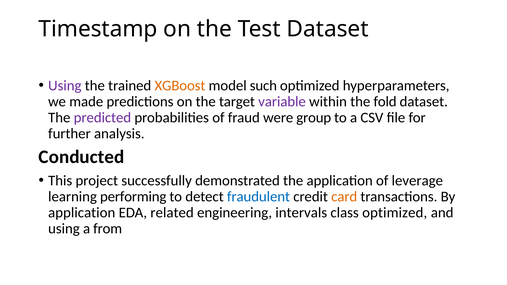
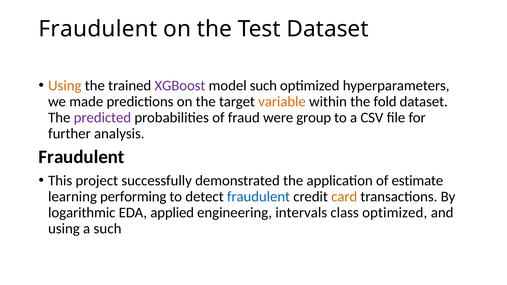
Timestamp at (98, 29): Timestamp -> Fraudulent
Using at (65, 86) colour: purple -> orange
XGBoost colour: orange -> purple
variable colour: purple -> orange
Conducted at (82, 157): Conducted -> Fraudulent
leverage: leverage -> estimate
application at (82, 213): application -> logarithmic
related: related -> applied
a from: from -> such
